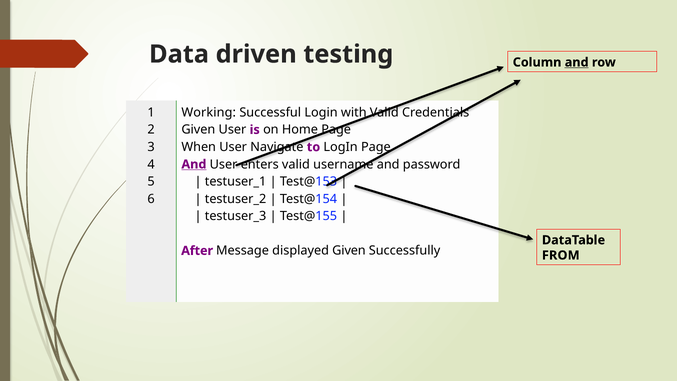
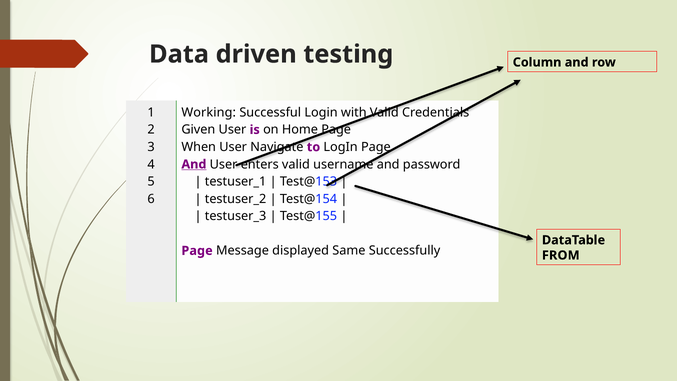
and at (577, 62) underline: present -> none
After at (197, 251): After -> Page
displayed Given: Given -> Same
